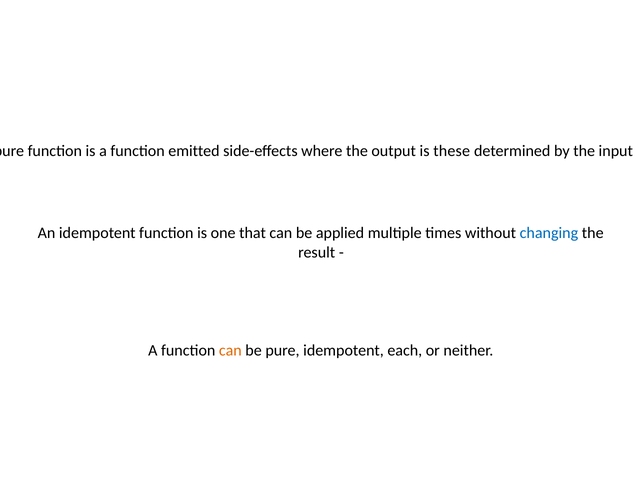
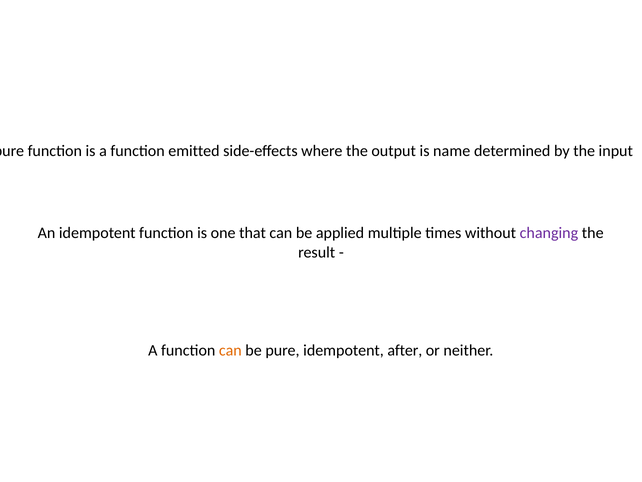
these: these -> name
changing colour: blue -> purple
each: each -> after
